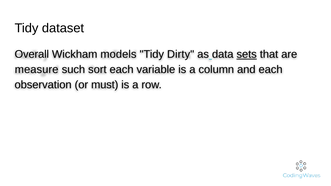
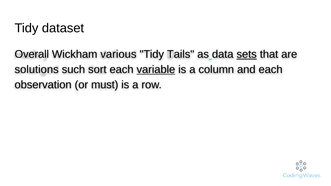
models: models -> various
Dirty: Dirty -> Tails
measure: measure -> solutions
variable underline: none -> present
